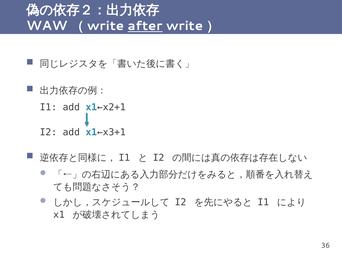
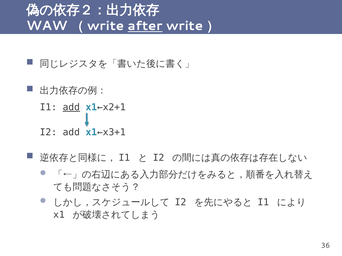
add at (71, 108) underline: none -> present
